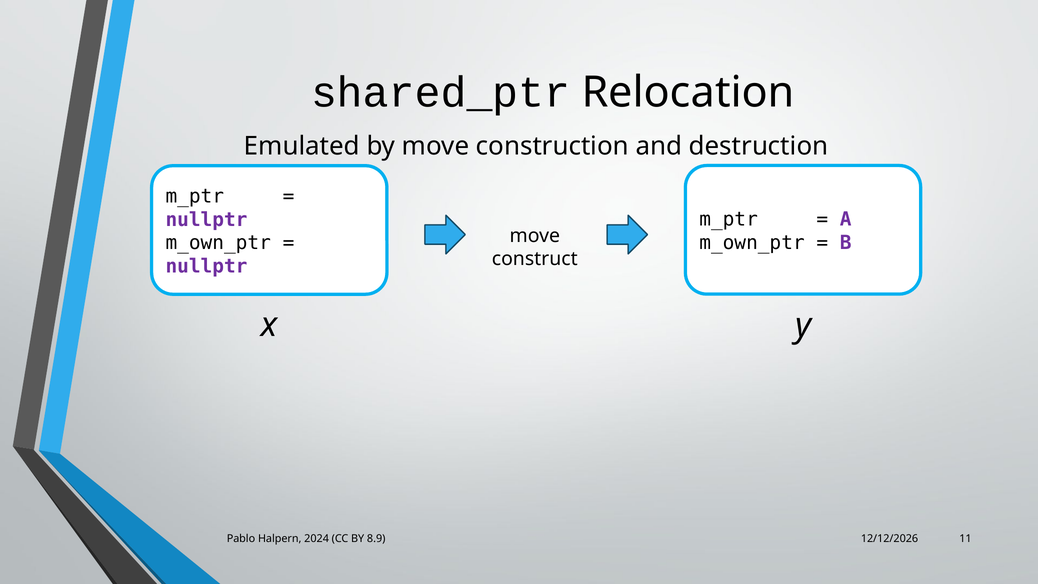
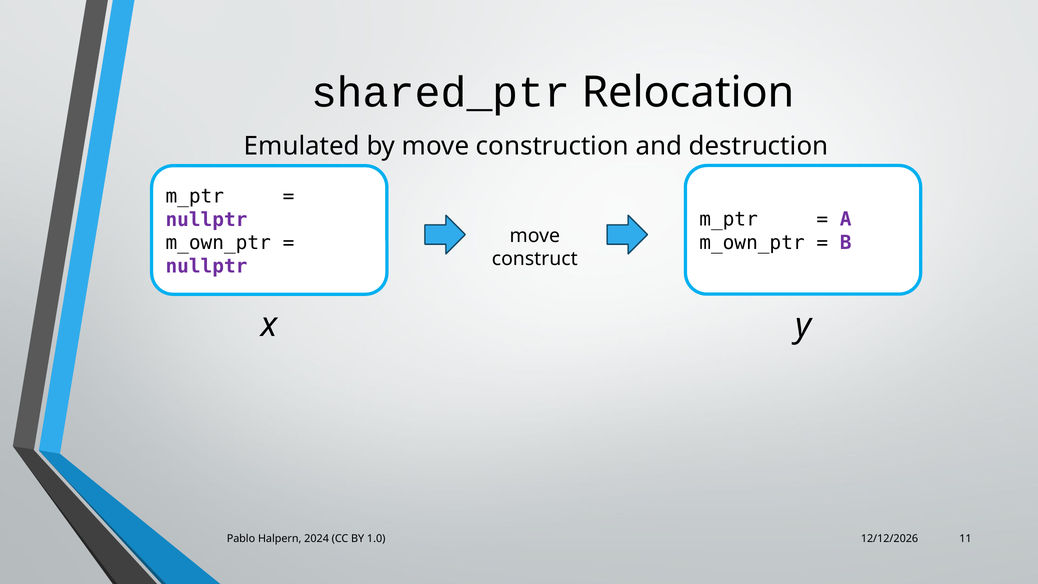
8.9: 8.9 -> 1.0
